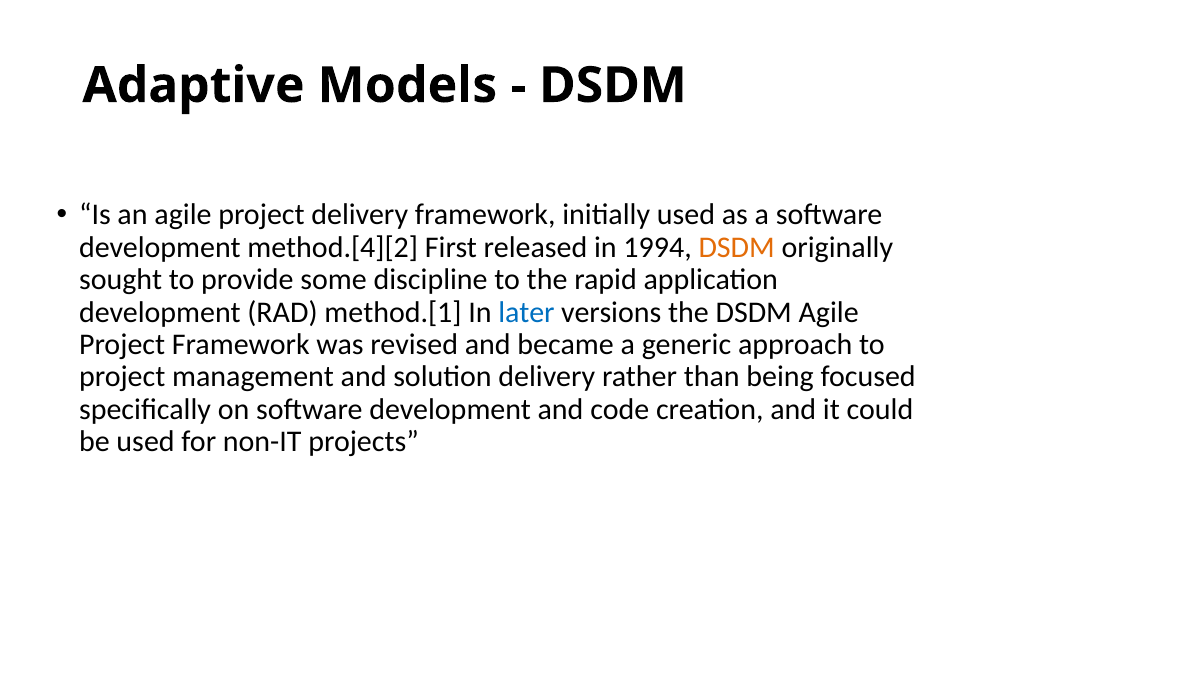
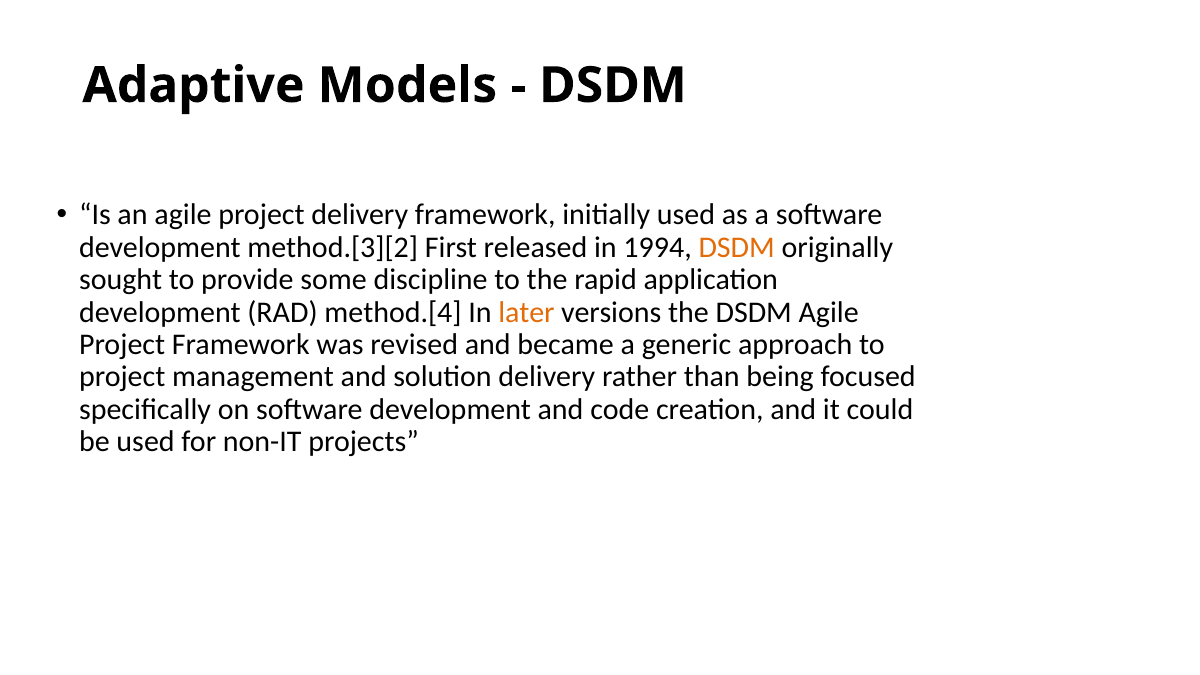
method.[4][2: method.[4][2 -> method.[3][2
method.[1: method.[1 -> method.[4
later colour: blue -> orange
